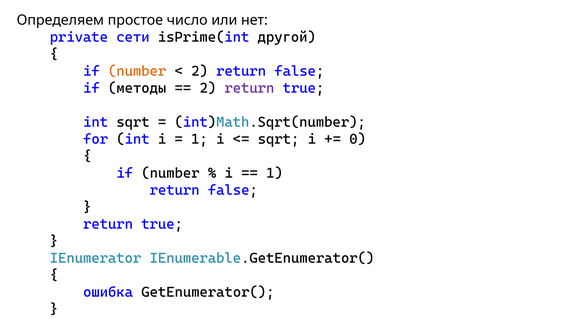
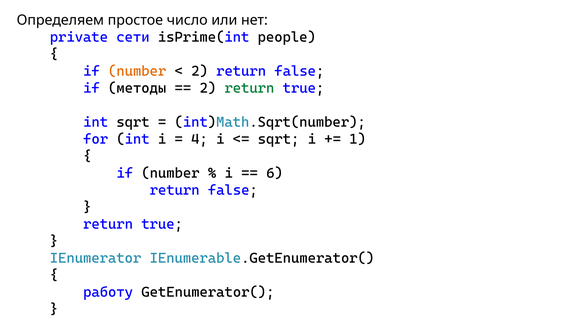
другой: другой -> people
return at (249, 88) colour: purple -> green
1 at (199, 139): 1 -> 4
0: 0 -> 1
1 at (275, 173): 1 -> 6
ошибка: ошибка -> работу
